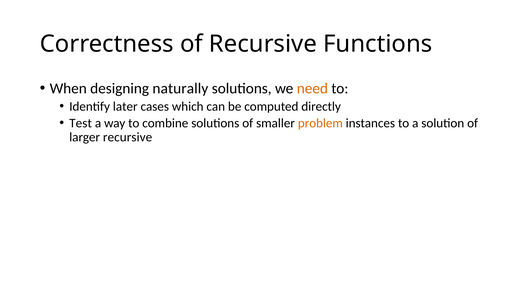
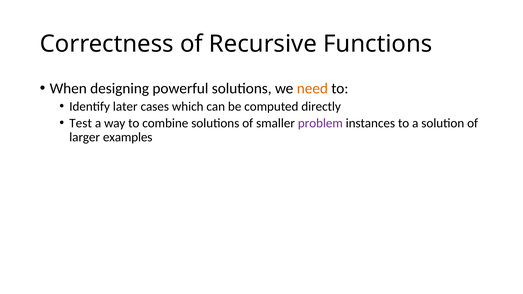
naturally: naturally -> powerful
problem colour: orange -> purple
larger recursive: recursive -> examples
